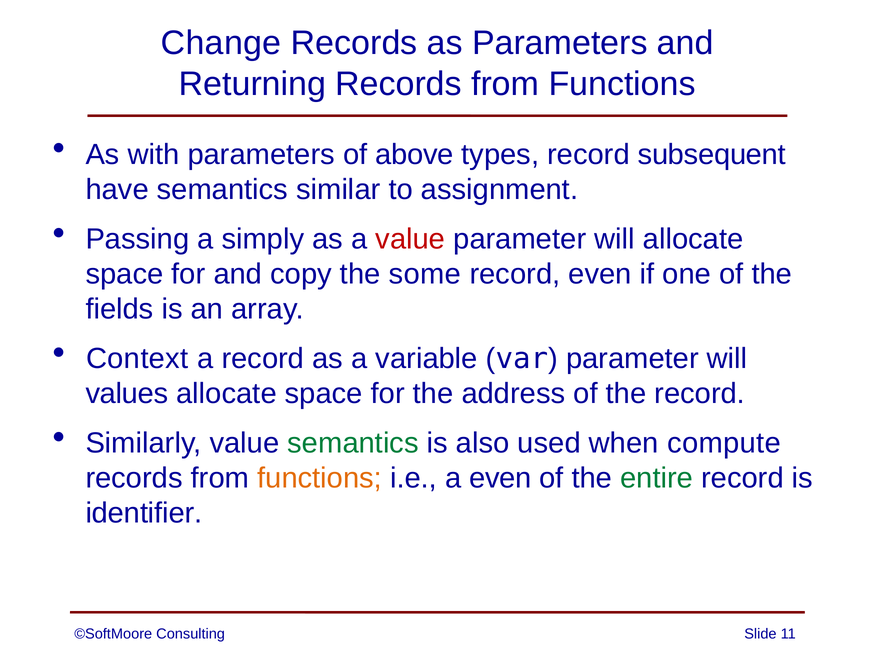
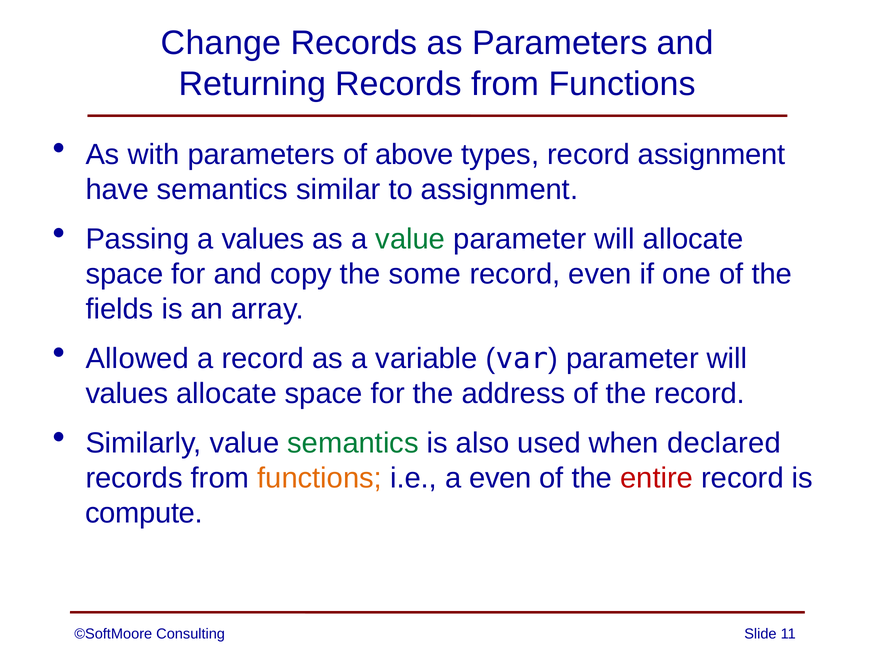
record subsequent: subsequent -> assignment
a simply: simply -> values
value at (410, 239) colour: red -> green
Context: Context -> Allowed
compute: compute -> declared
entire colour: green -> red
identifier: identifier -> compute
